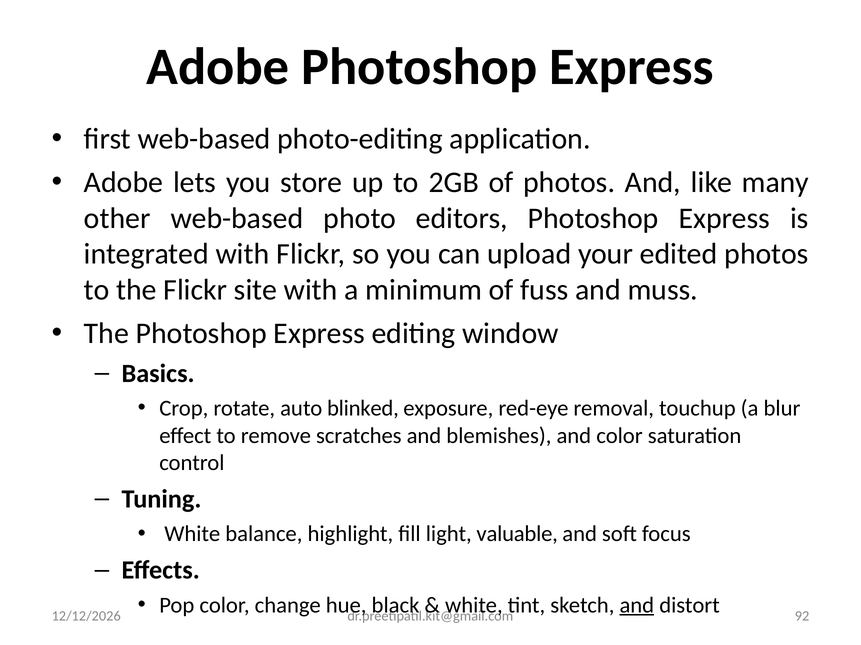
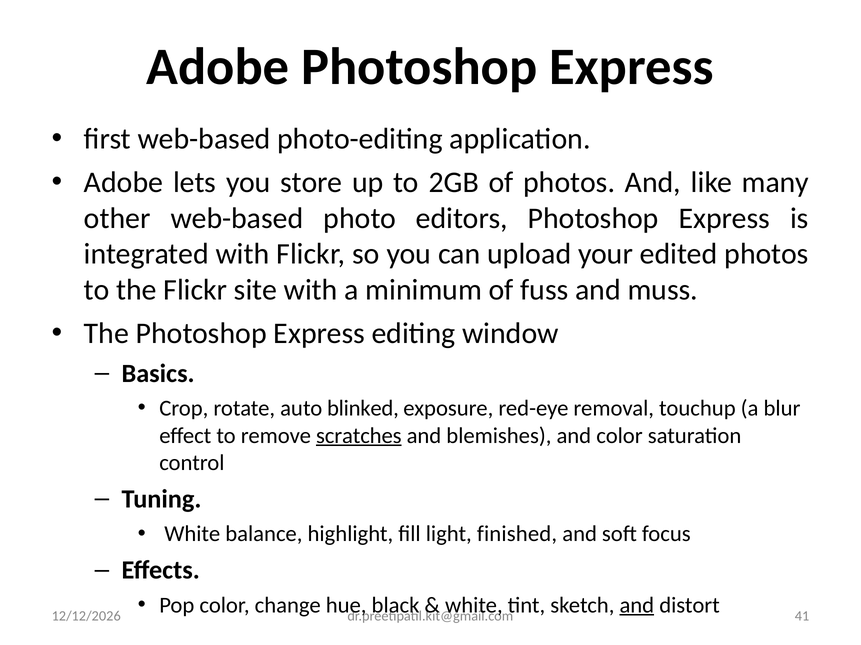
scratches underline: none -> present
valuable: valuable -> finished
92: 92 -> 41
